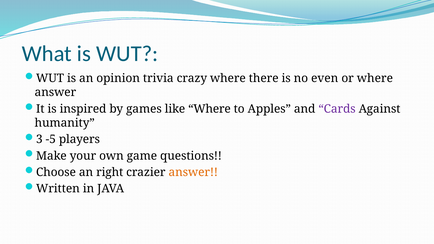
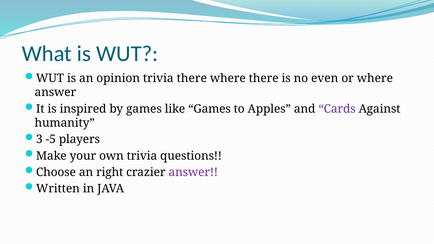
trivia crazy: crazy -> there
like Where: Where -> Games
own game: game -> trivia
answer at (193, 172) colour: orange -> purple
